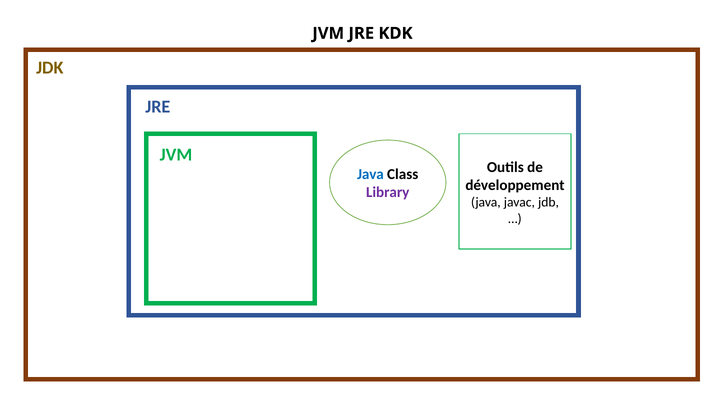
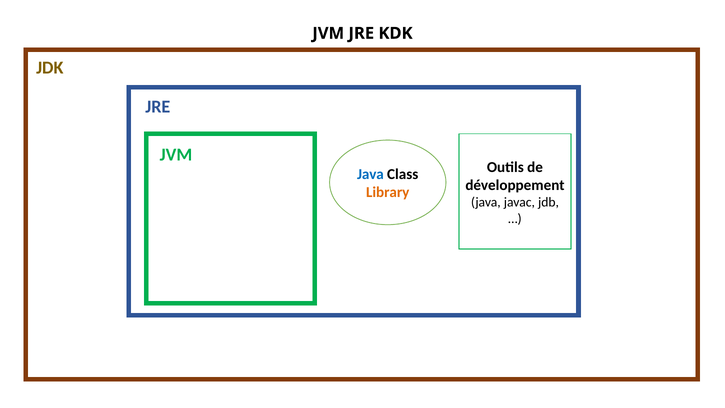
Library colour: purple -> orange
